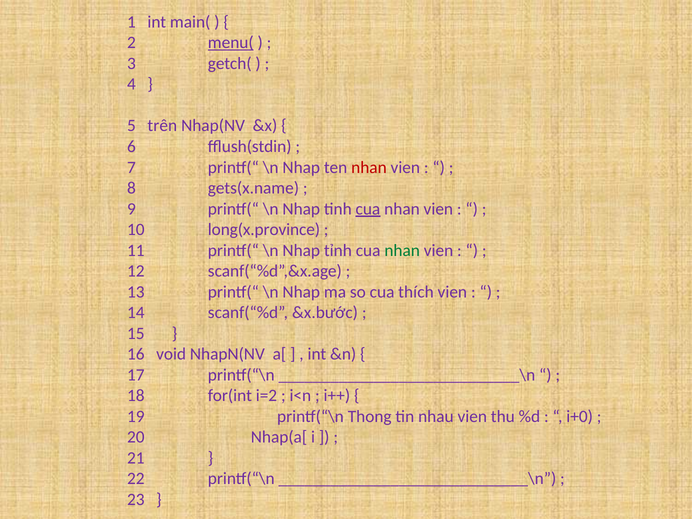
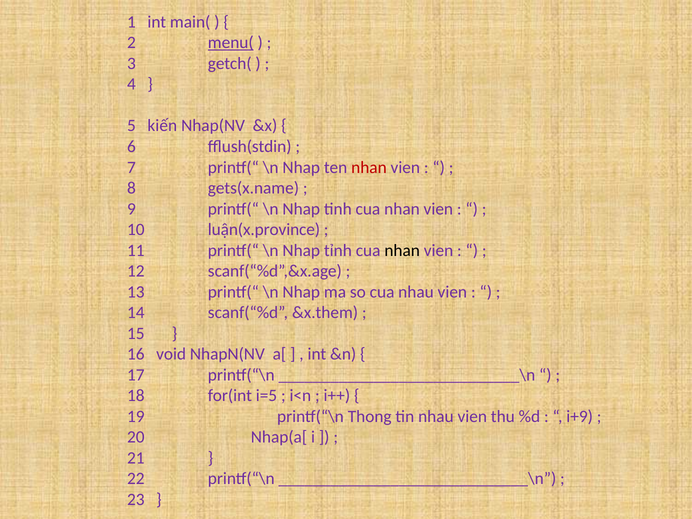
trên: trên -> kiến
cua at (368, 209) underline: present -> none
long(x.province: long(x.province -> luận(x.province
nhan at (402, 250) colour: green -> black
cua thích: thích -> nhau
&x.bước: &x.bước -> &x.them
i=2: i=2 -> i=5
i+0: i+0 -> i+9
